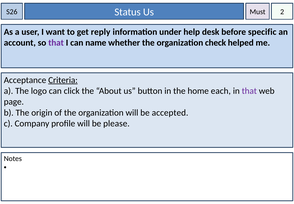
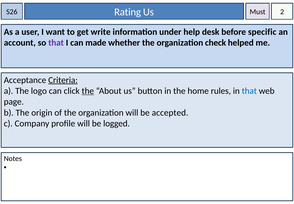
Status: Status -> Rating
reply: reply -> write
name: name -> made
the at (88, 91) underline: none -> present
each: each -> rules
that at (249, 91) colour: purple -> blue
please: please -> logged
